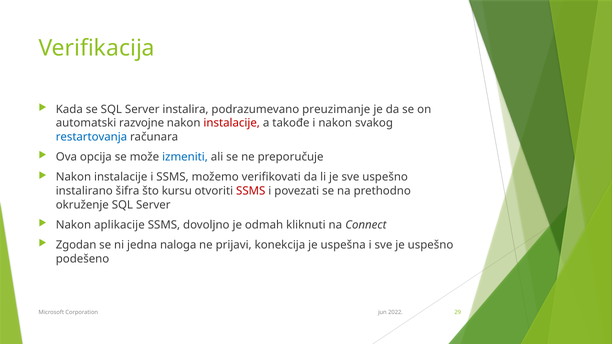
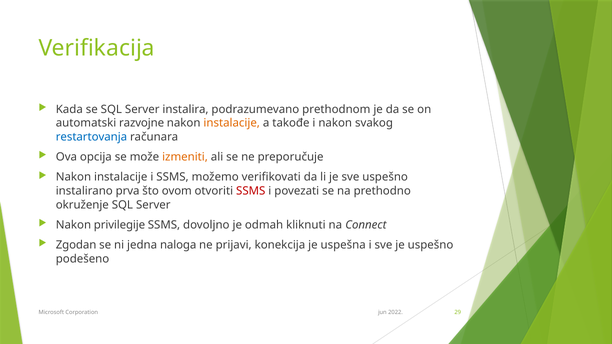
preuzimanje: preuzimanje -> prethodnom
instalacije at (232, 123) colour: red -> orange
izmeniti colour: blue -> orange
šifra: šifra -> prva
kursu: kursu -> ovom
aplikacije: aplikacije -> privilegije
